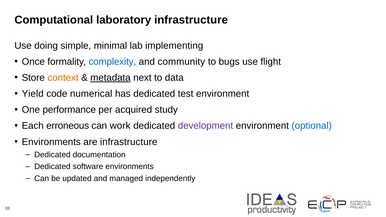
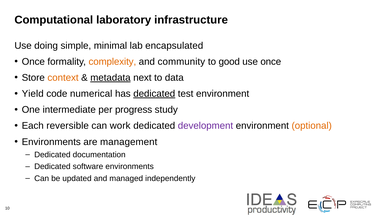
implementing: implementing -> encapsulated
complexity colour: blue -> orange
bugs: bugs -> good
use flight: flight -> once
dedicated at (154, 94) underline: none -> present
performance: performance -> intermediate
acquired: acquired -> progress
erroneous: erroneous -> reversible
optional colour: blue -> orange
are infrastructure: infrastructure -> management
